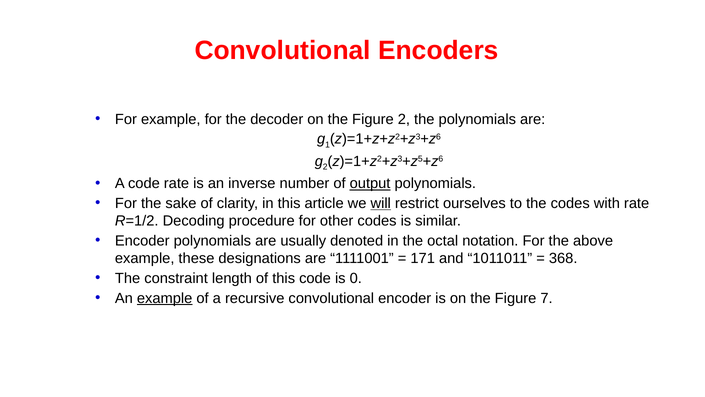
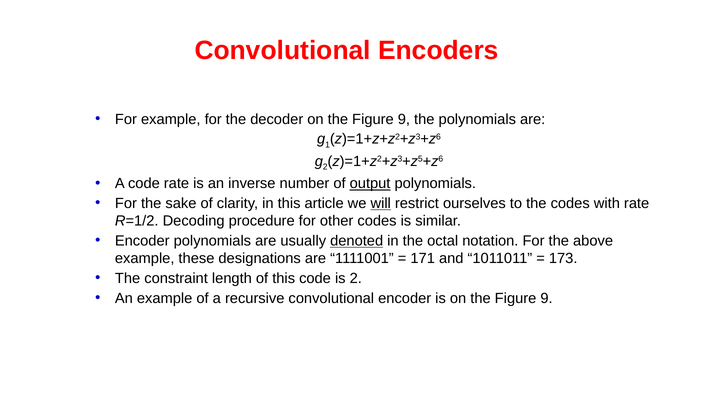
2 at (404, 119): 2 -> 9
denoted underline: none -> present
368: 368 -> 173
is 0: 0 -> 2
example at (165, 298) underline: present -> none
7 at (547, 298): 7 -> 9
